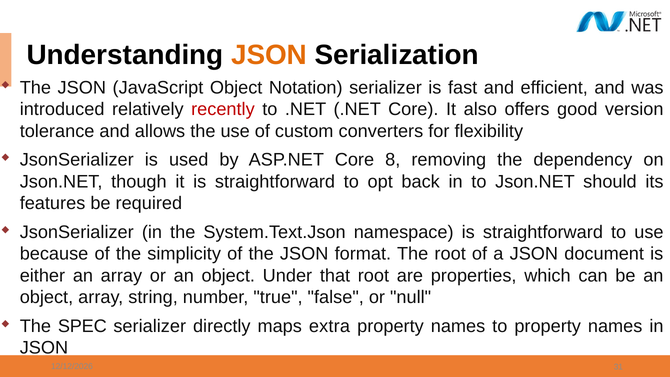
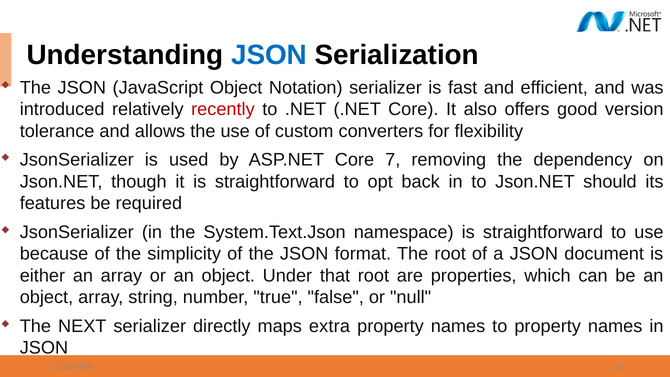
JSON at (269, 55) colour: orange -> blue
8: 8 -> 7
SPEC: SPEC -> NEXT
